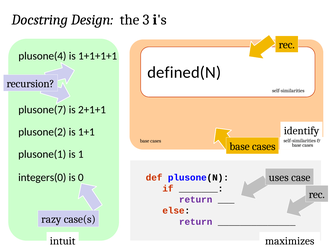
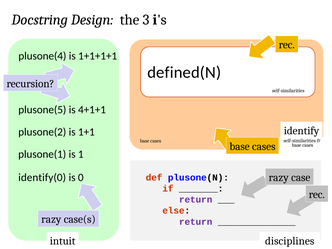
plusone(7: plusone(7 -> plusone(5
2+1+1: 2+1+1 -> 4+1+1
uses at (279, 177): uses -> razy
integers(0: integers(0 -> identify(0
maximizes: maximizes -> disciplines
